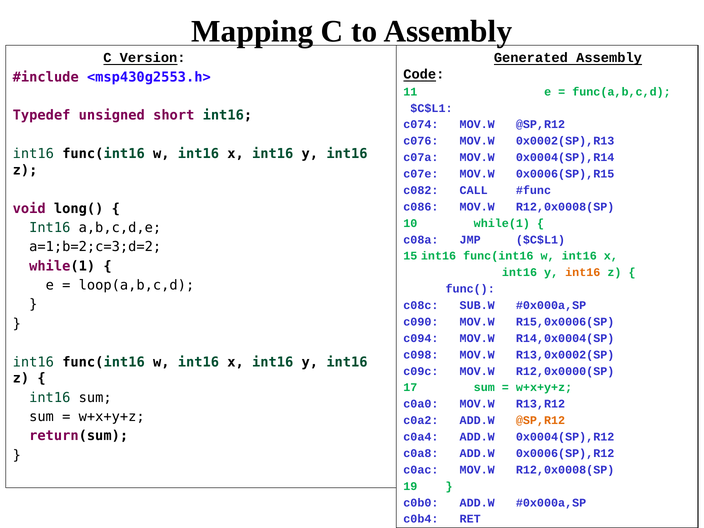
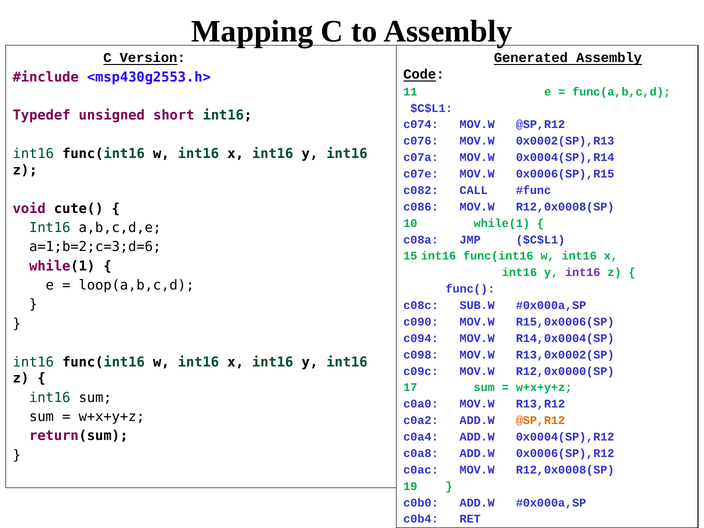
long(: long( -> cute(
a=1;b=2;c=3;d=2: a=1;b=2;c=3;d=2 -> a=1;b=2;c=3;d=6
int16 at (583, 273) colour: orange -> purple
